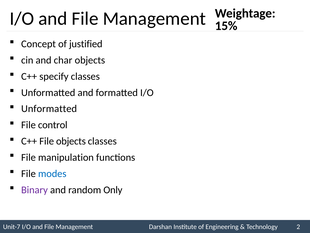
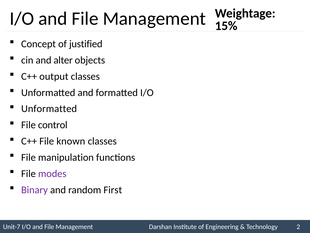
char: char -> alter
specify: specify -> output
File objects: objects -> known
modes colour: blue -> purple
Only: Only -> First
